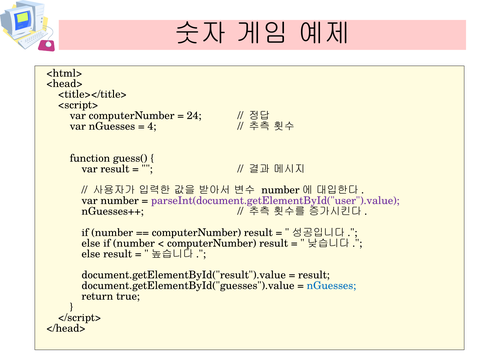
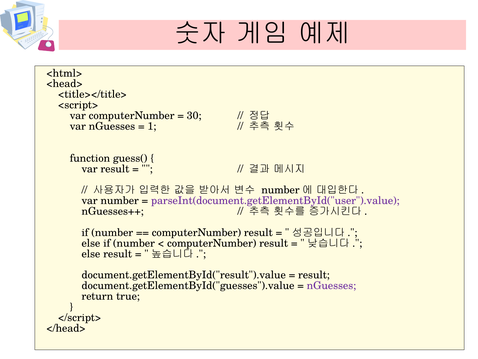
24: 24 -> 30
4: 4 -> 1
nGuesses at (331, 285) colour: blue -> purple
